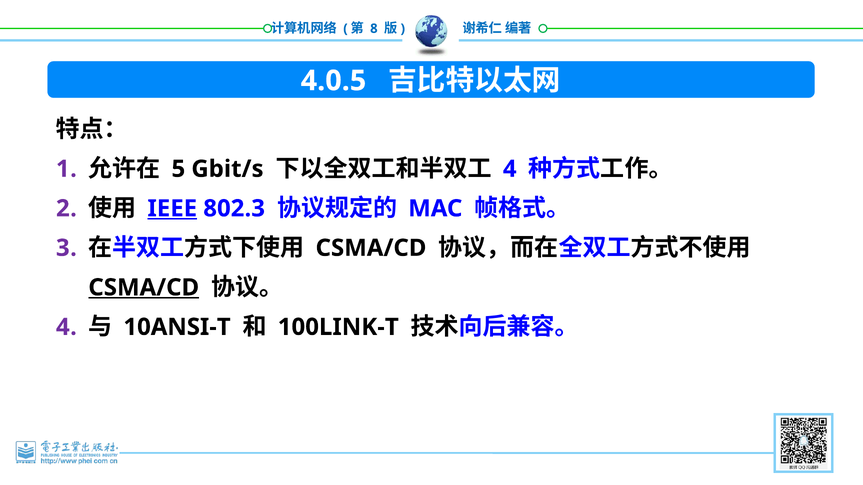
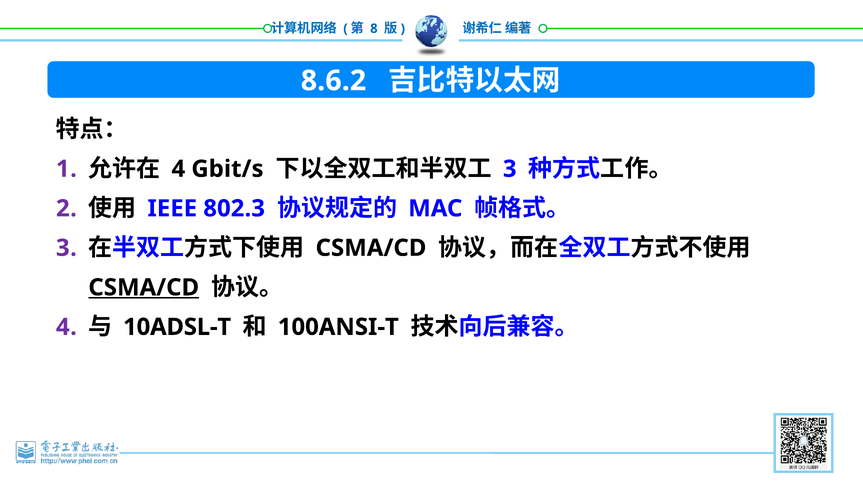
4.0.5: 4.0.5 -> 8.6.2
5 at (178, 169): 5 -> 4
4 at (510, 169): 4 -> 3
IEEE underline: present -> none
10ANSI-T: 10ANSI-T -> 10ADSL-T
100LINK-T: 100LINK-T -> 100ANSI-T
